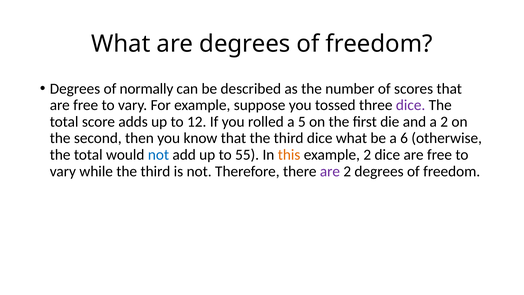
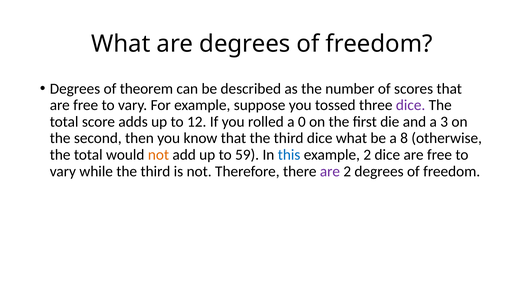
normally: normally -> theorem
5: 5 -> 0
a 2: 2 -> 3
6: 6 -> 8
not at (158, 155) colour: blue -> orange
55: 55 -> 59
this colour: orange -> blue
